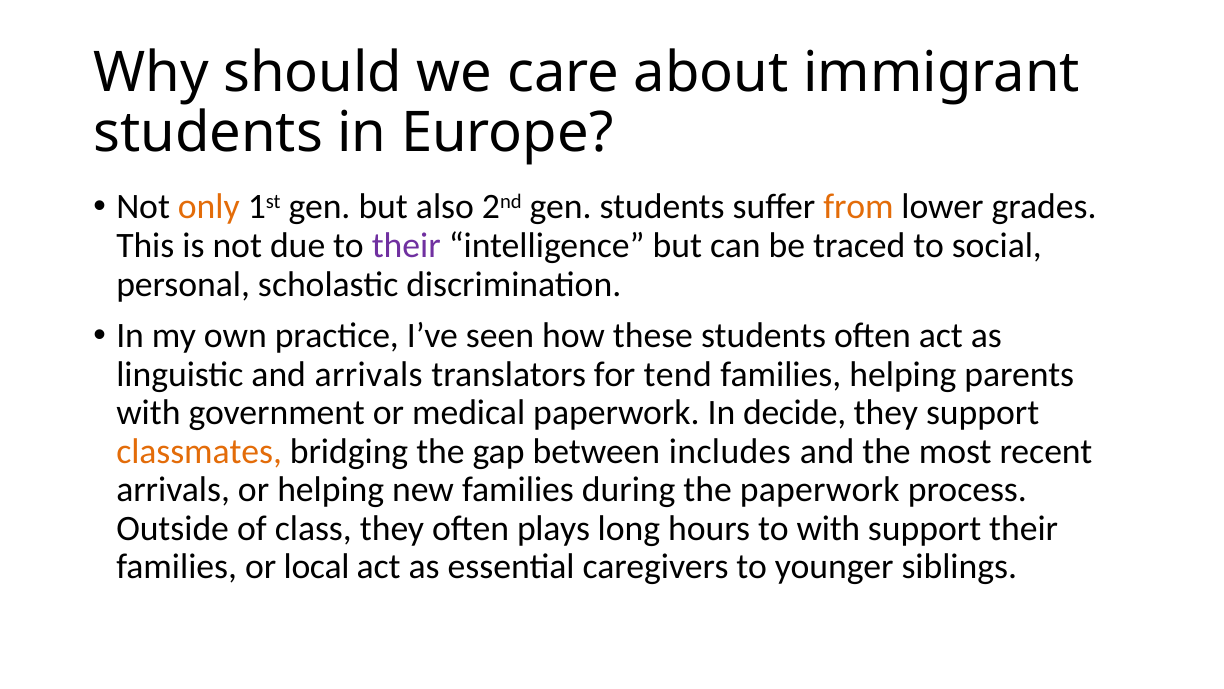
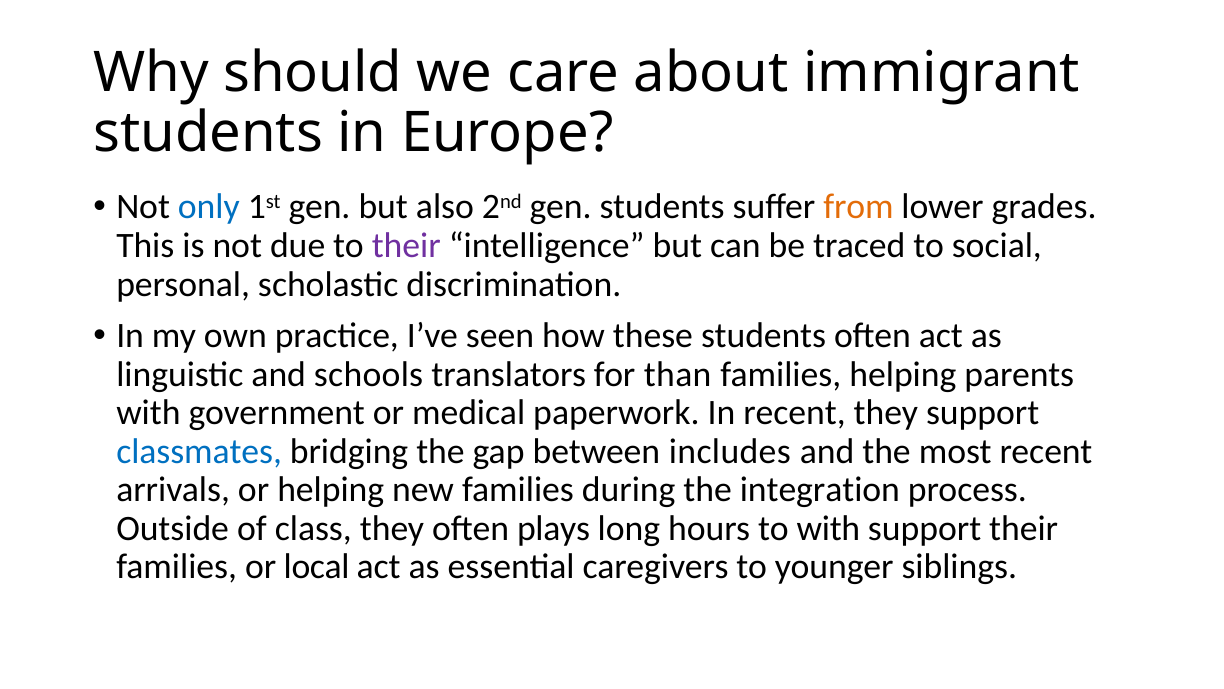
only colour: orange -> blue
and arrivals: arrivals -> schools
tend: tend -> than
In decide: decide -> recent
classmates colour: orange -> blue
the paperwork: paperwork -> integration
